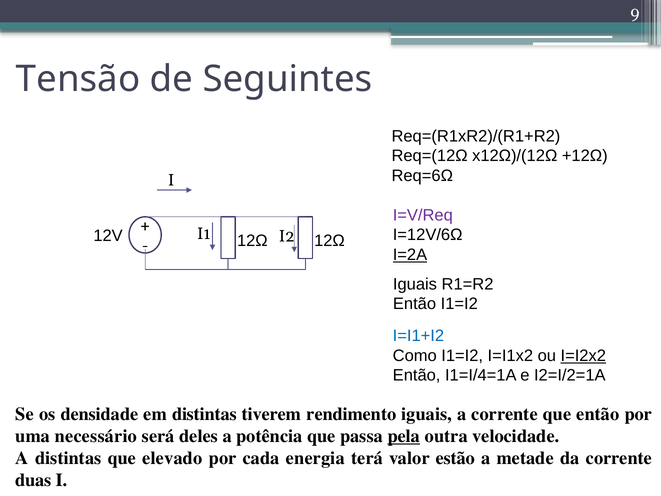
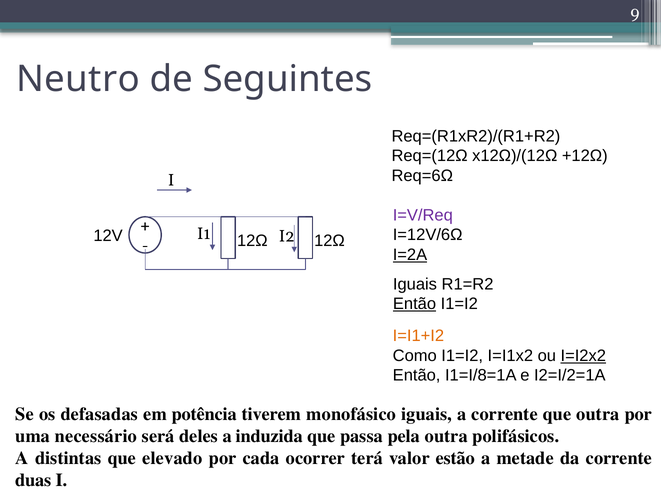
Tensão: Tensão -> Neutro
Então at (415, 304) underline: none -> present
I=I1+I2 colour: blue -> orange
I1=I/4=1A: I1=I/4=1A -> I1=I/8=1A
densidade: densidade -> defasadas
em distintas: distintas -> potência
rendimento: rendimento -> monofásico
que então: então -> outra
potência: potência -> induzida
pela underline: present -> none
velocidade: velocidade -> polifásicos
energia: energia -> ocorrer
